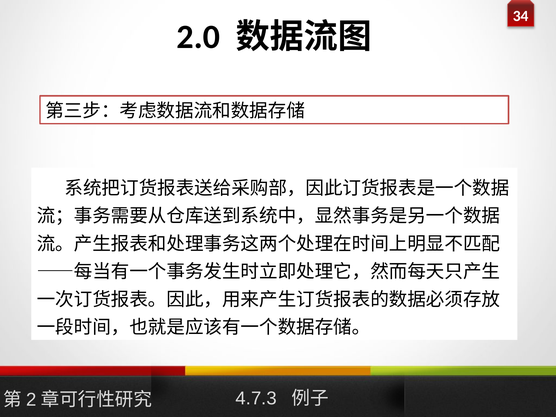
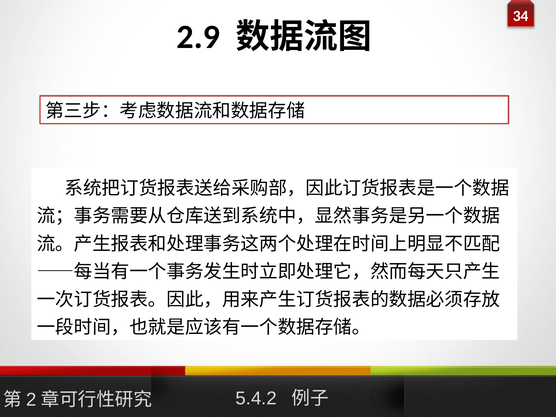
2.0: 2.0 -> 2.9
4.7.3: 4.7.3 -> 5.4.2
